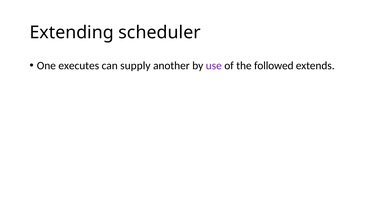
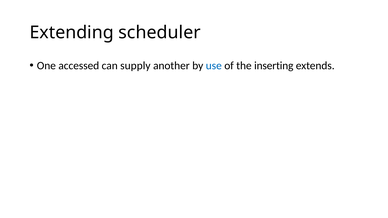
executes: executes -> accessed
use colour: purple -> blue
followed: followed -> inserting
